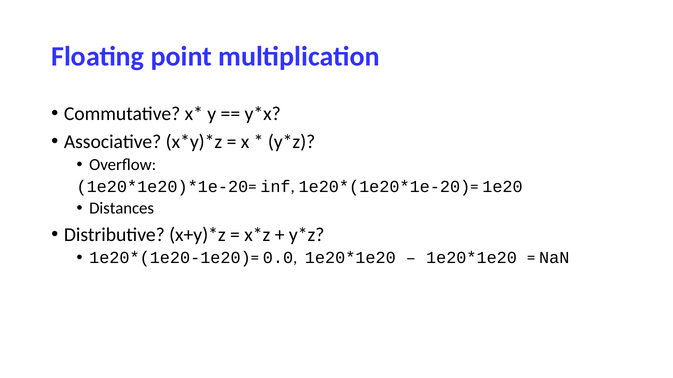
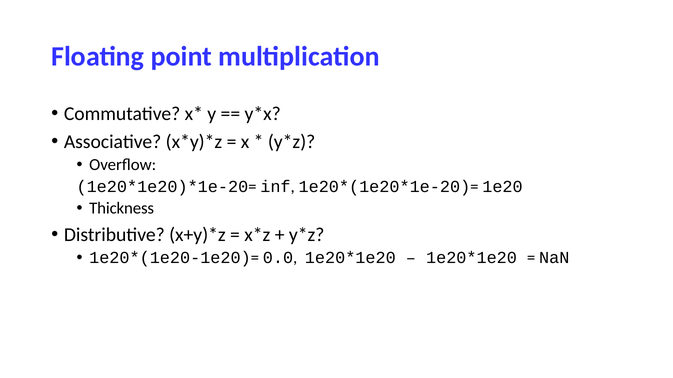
Distances: Distances -> Thickness
